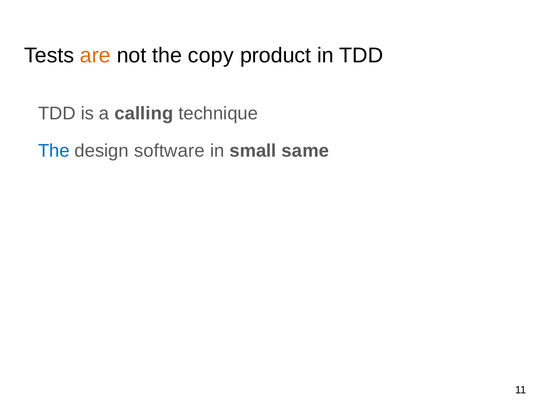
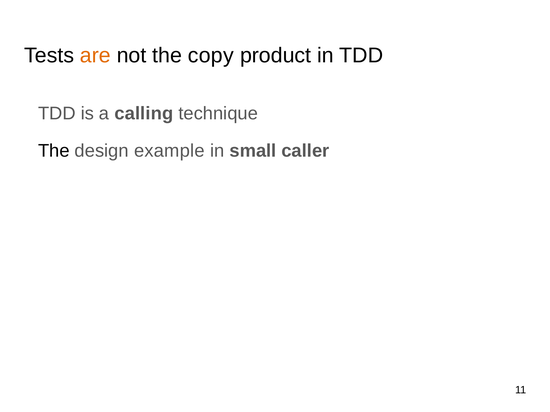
The at (54, 151) colour: blue -> black
software: software -> example
same: same -> caller
